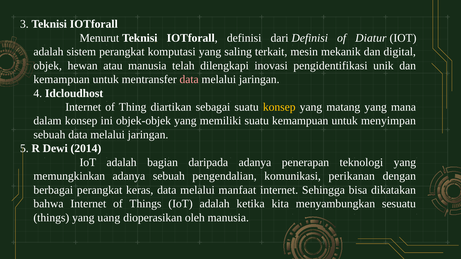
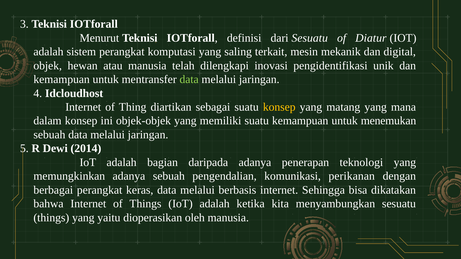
dari Definisi: Definisi -> Sesuatu
data at (189, 80) colour: pink -> light green
menyimpan: menyimpan -> menemukan
manfaat: manfaat -> berbasis
uang: uang -> yaitu
